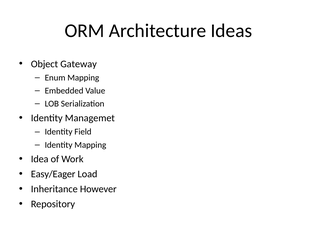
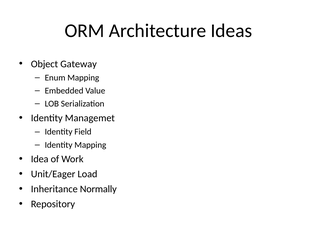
Easy/Eager: Easy/Eager -> Unit/Eager
However: However -> Normally
